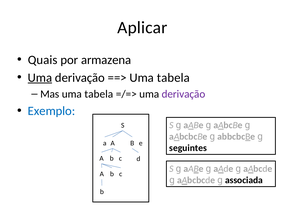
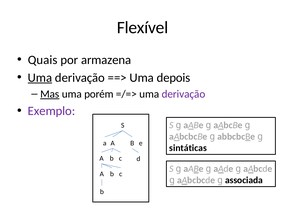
Aplicar: Aplicar -> Flexível
tabela at (173, 78): tabela -> depois
Mas underline: none -> present
tabela at (99, 94): tabela -> porém
Exemplo colour: blue -> purple
seguintes: seguintes -> sintáticas
